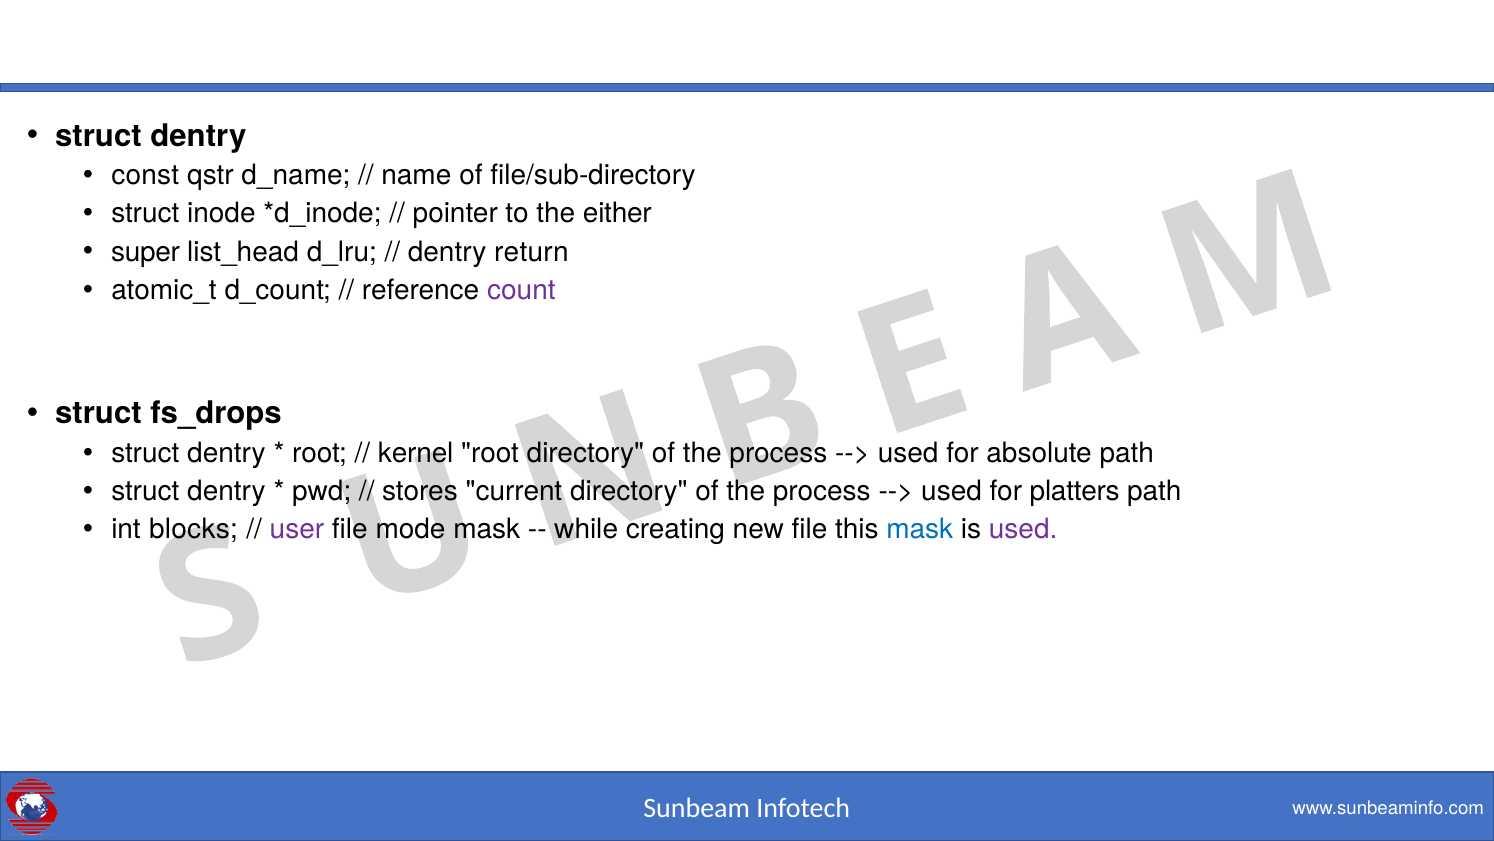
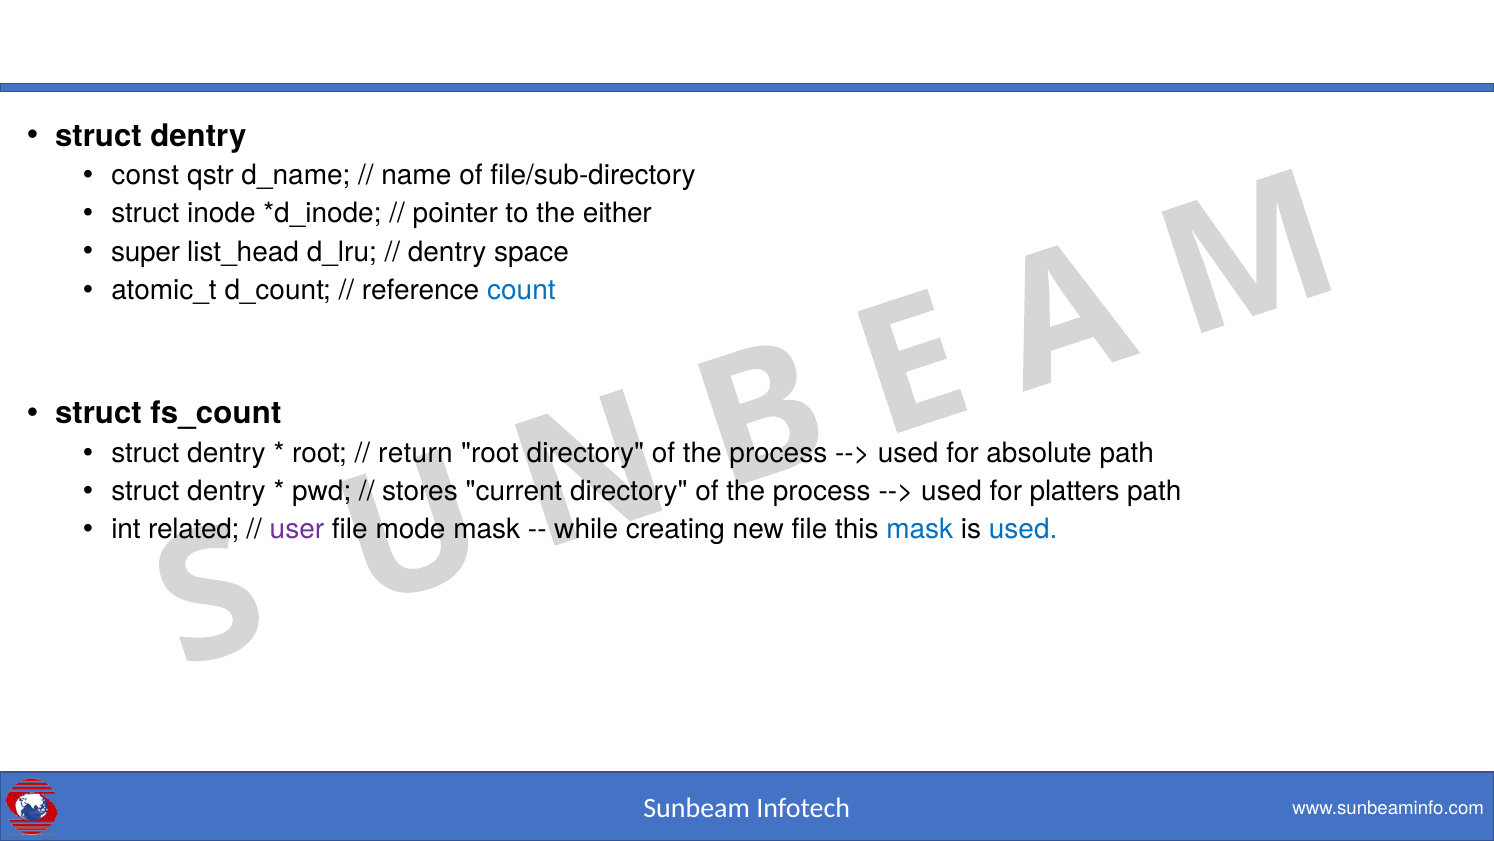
return: return -> space
count colour: purple -> blue
fs_drops: fs_drops -> fs_count
kernel: kernel -> return
blocks: blocks -> related
used at (1023, 529) colour: purple -> blue
